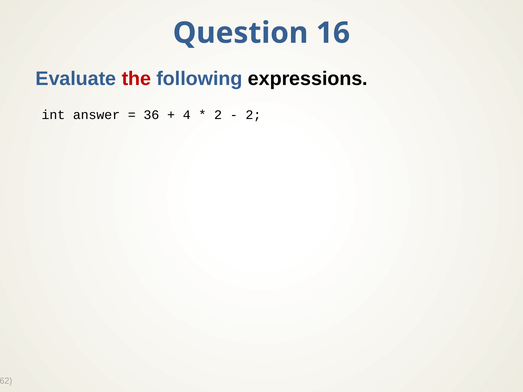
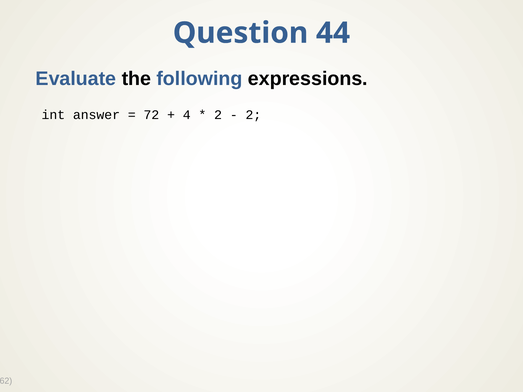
16: 16 -> 44
the colour: red -> black
36: 36 -> 72
